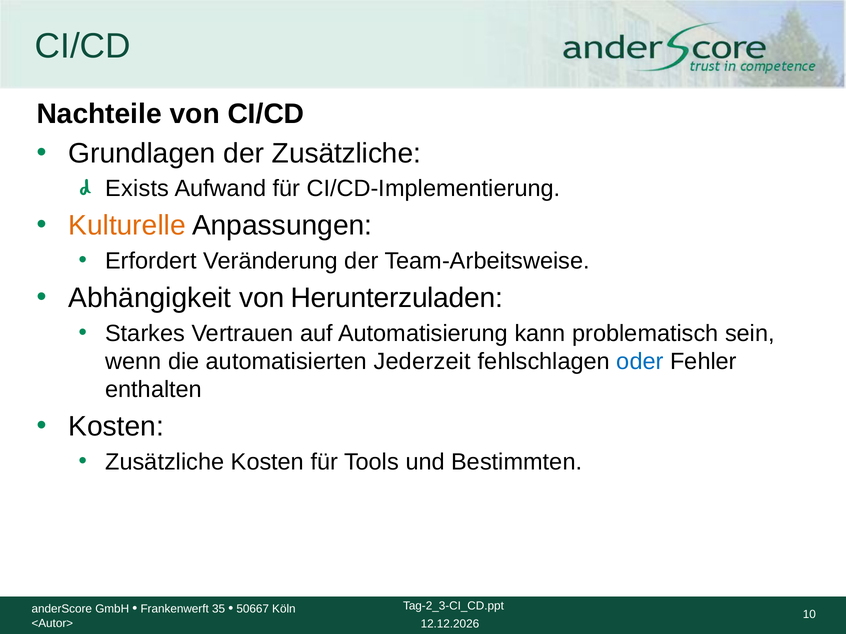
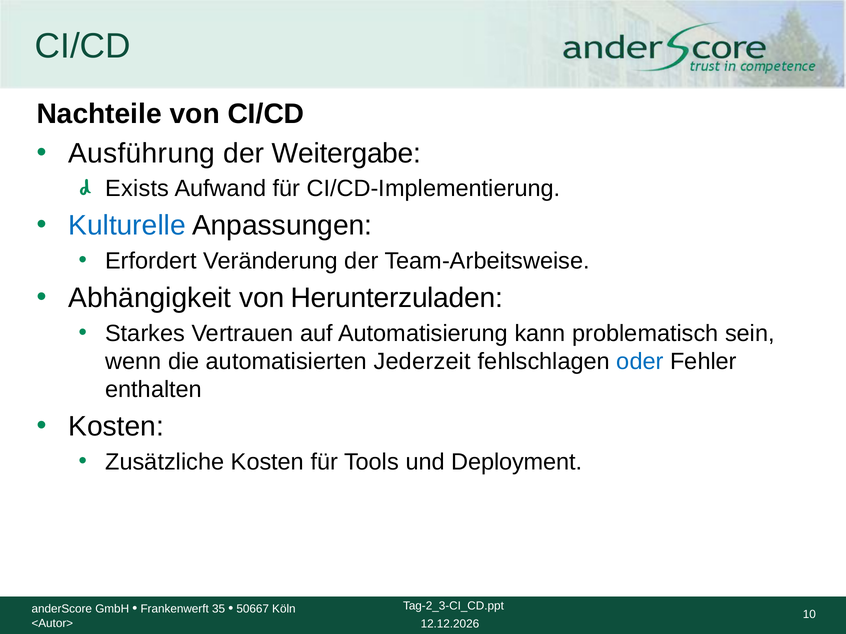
Grundlagen: Grundlagen -> Ausführung
der Zusätzliche: Zusätzliche -> Weitergabe
Kulturelle colour: orange -> blue
Bestimmten: Bestimmten -> Deployment
